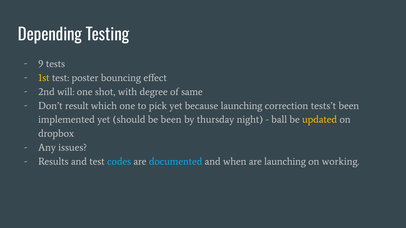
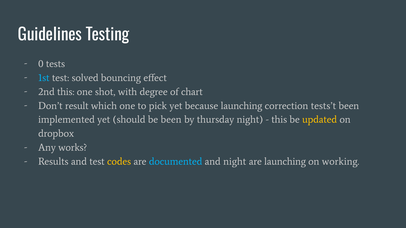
Depending: Depending -> Guidelines
9: 9 -> 0
1st colour: yellow -> light blue
poster: poster -> solved
2nd will: will -> this
same: same -> chart
ball at (279, 120): ball -> this
issues: issues -> works
codes colour: light blue -> yellow
and when: when -> night
